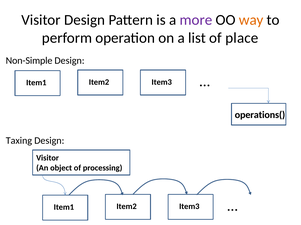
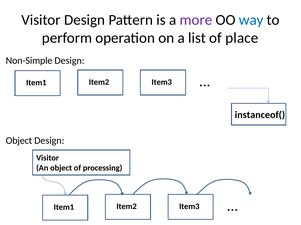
way colour: orange -> blue
operations(: operations( -> instanceof(
Taxing at (19, 141): Taxing -> Object
